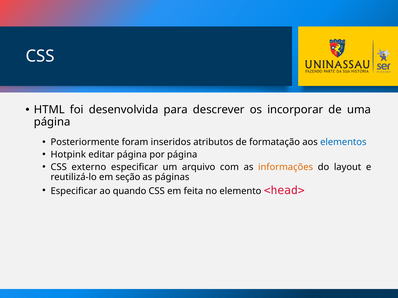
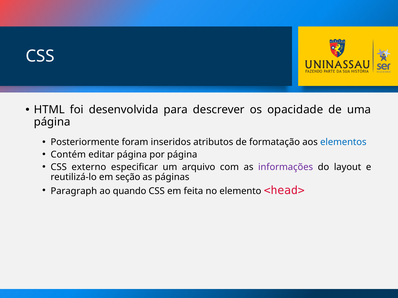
incorporar: incorporar -> opacidade
Hotpink: Hotpink -> Contém
informações colour: orange -> purple
Especificar at (74, 191): Especificar -> Paragraph
